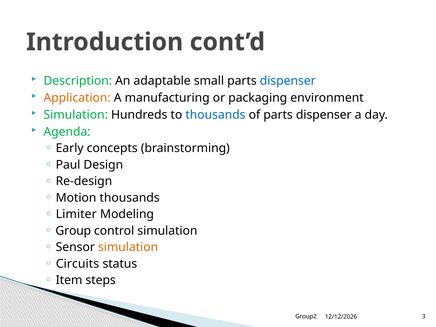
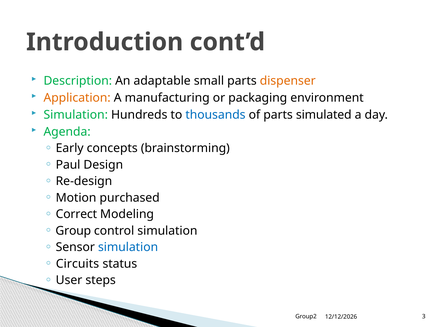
dispenser at (288, 81) colour: blue -> orange
of parts dispenser: dispenser -> simulated
Motion thousands: thousands -> purchased
Limiter: Limiter -> Correct
simulation at (128, 247) colour: orange -> blue
Item: Item -> User
